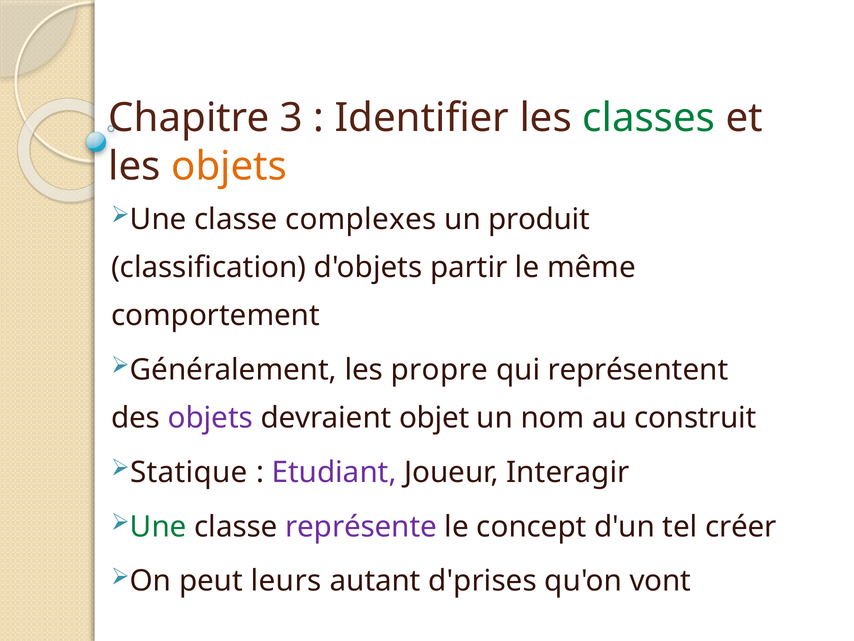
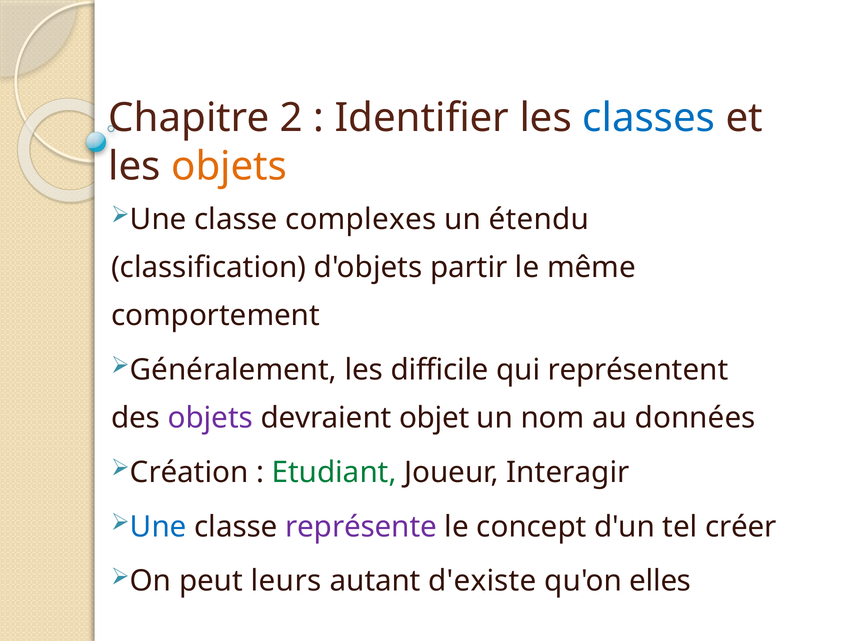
3: 3 -> 2
classes colour: green -> blue
produit: produit -> étendu
propre: propre -> difficile
construit: construit -> données
Statique: Statique -> Création
Etudiant colour: purple -> green
Une at (158, 526) colour: green -> blue
d'prises: d'prises -> d'existe
vont: vont -> elles
